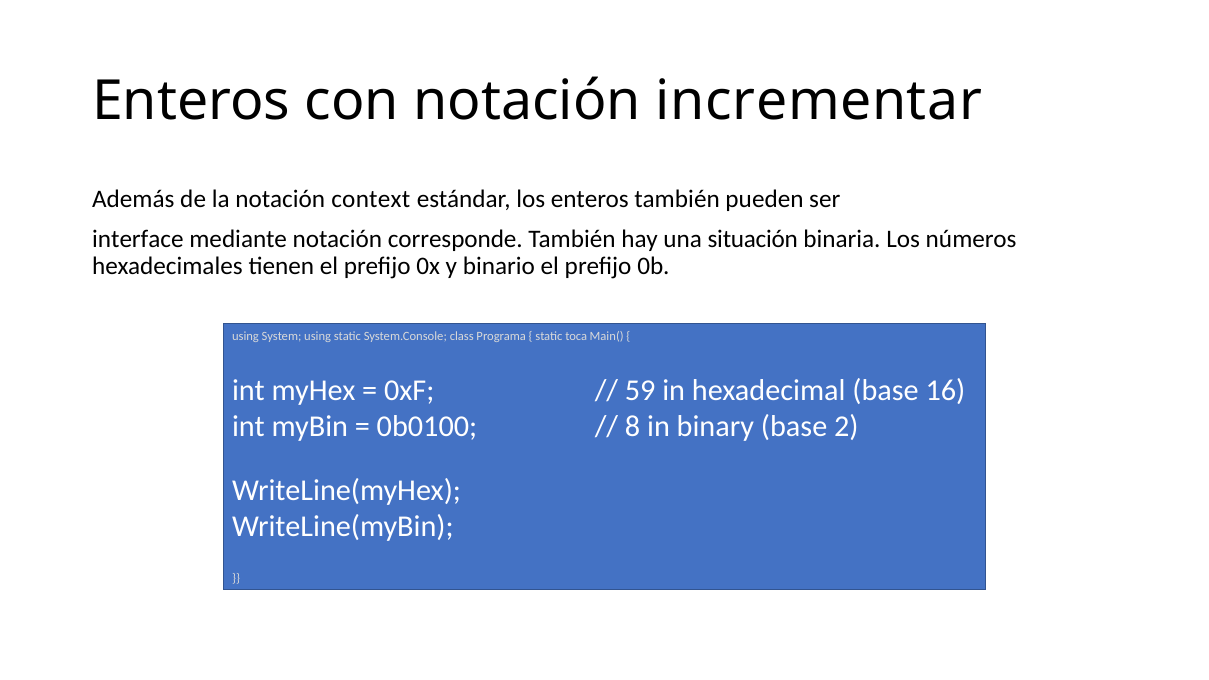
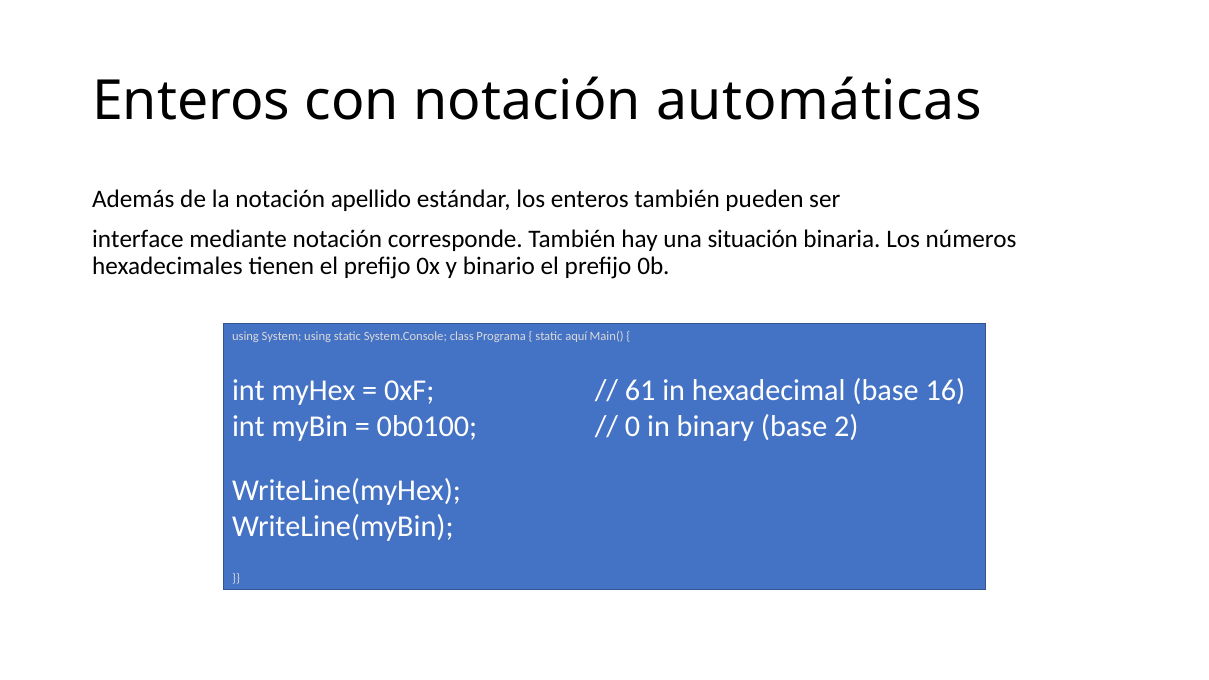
incrementar: incrementar -> automáticas
context: context -> apellido
toca: toca -> aquí
59: 59 -> 61
8: 8 -> 0
